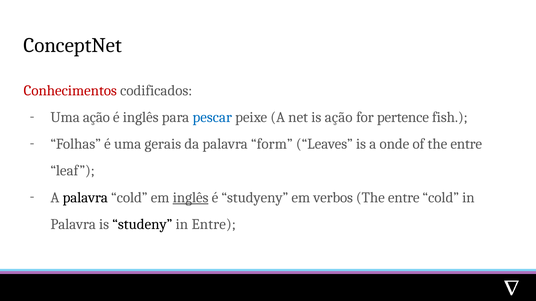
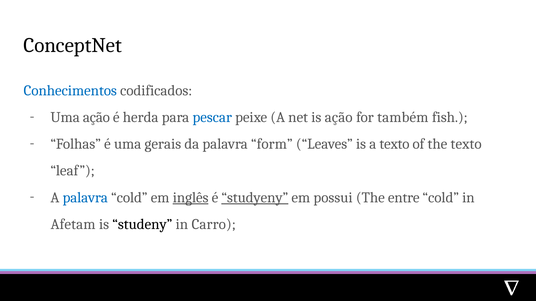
Conhecimentos colour: red -> blue
é inglês: inglês -> herda
pertence: pertence -> também
a onde: onde -> texto
of the entre: entre -> texto
palavra at (85, 198) colour: black -> blue
studyeny underline: none -> present
verbos: verbos -> possui
Palavra at (73, 225): Palavra -> Afetam
in Entre: Entre -> Carro
